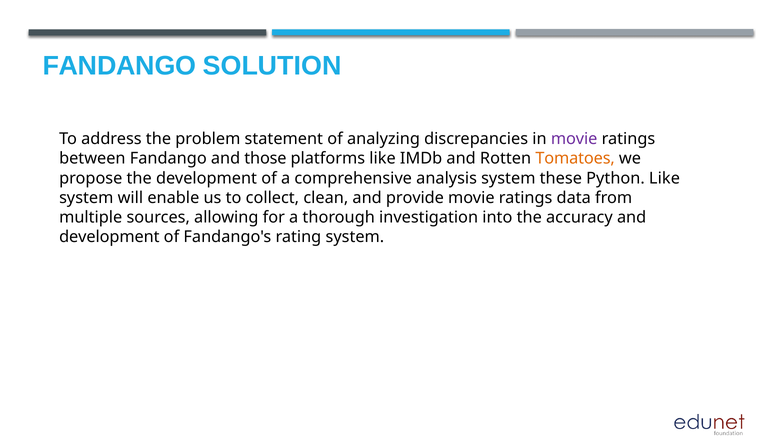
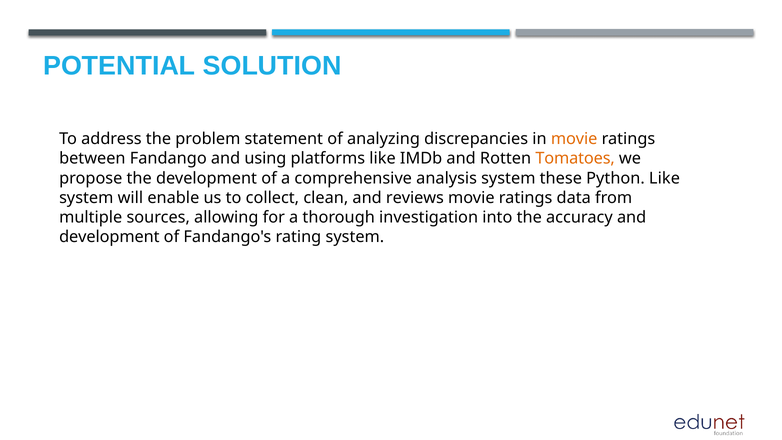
FANDANGO at (119, 66): FANDANGO -> POTENTIAL
movie at (574, 139) colour: purple -> orange
those: those -> using
provide: provide -> reviews
